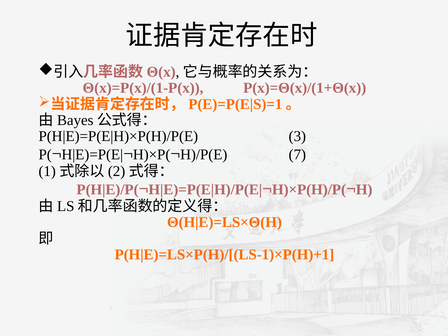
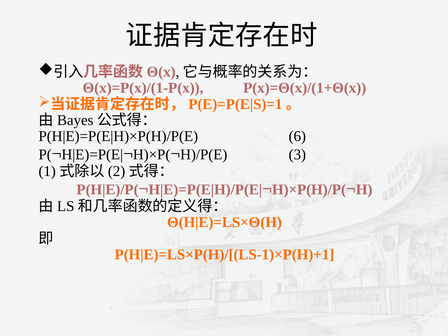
3: 3 -> 6
7: 7 -> 3
